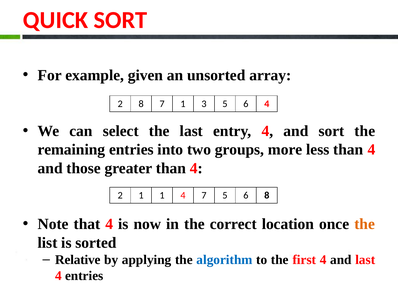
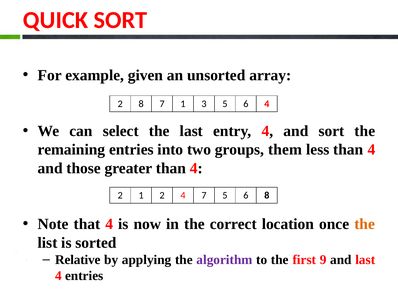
more: more -> them
1 1: 1 -> 2
algorithm colour: blue -> purple
first 4: 4 -> 9
